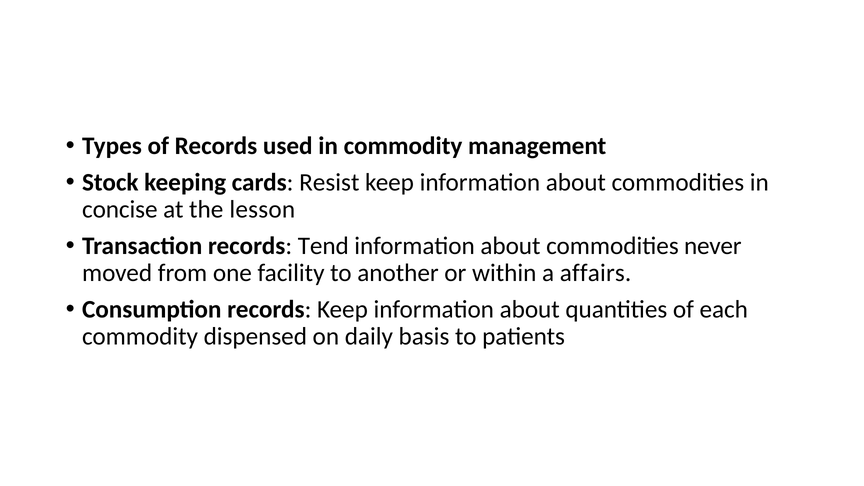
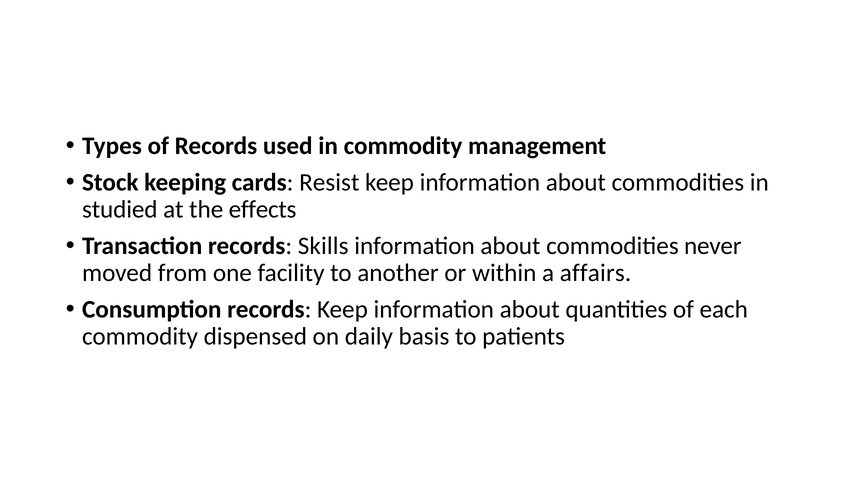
concise: concise -> studied
lesson: lesson -> effects
Tend: Tend -> Skills
